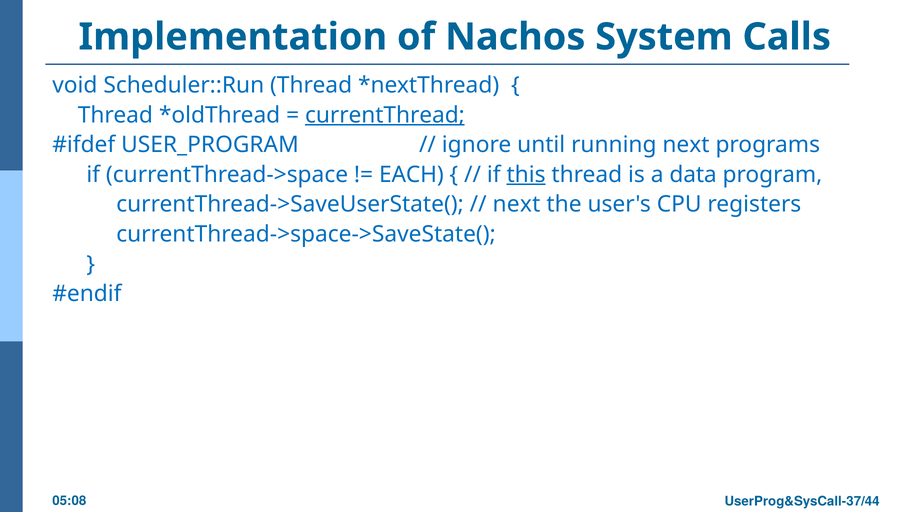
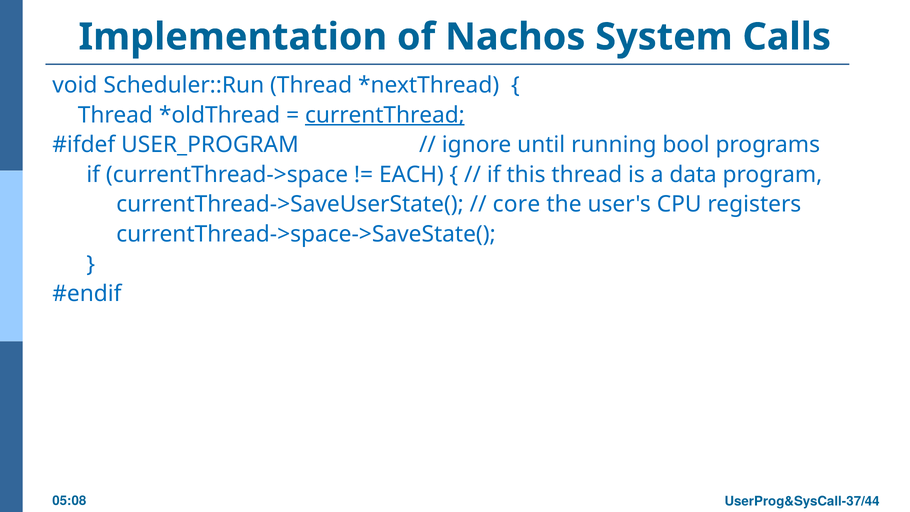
running next: next -> bool
this underline: present -> none
next at (516, 204): next -> core
